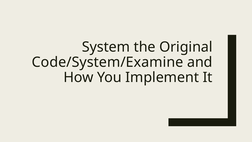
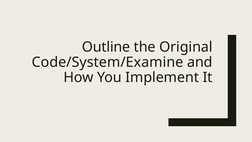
System: System -> Outline
